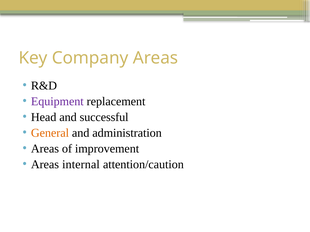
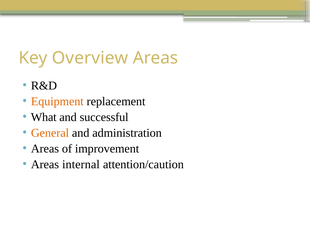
Company: Company -> Overview
Equipment colour: purple -> orange
Head: Head -> What
